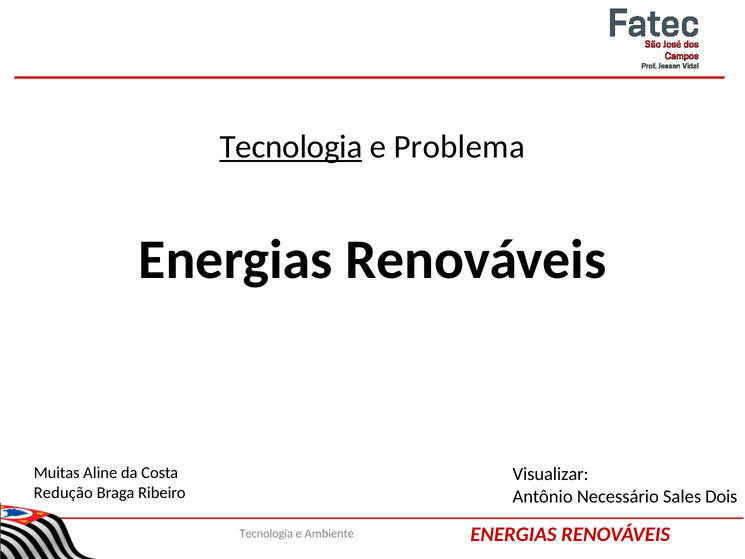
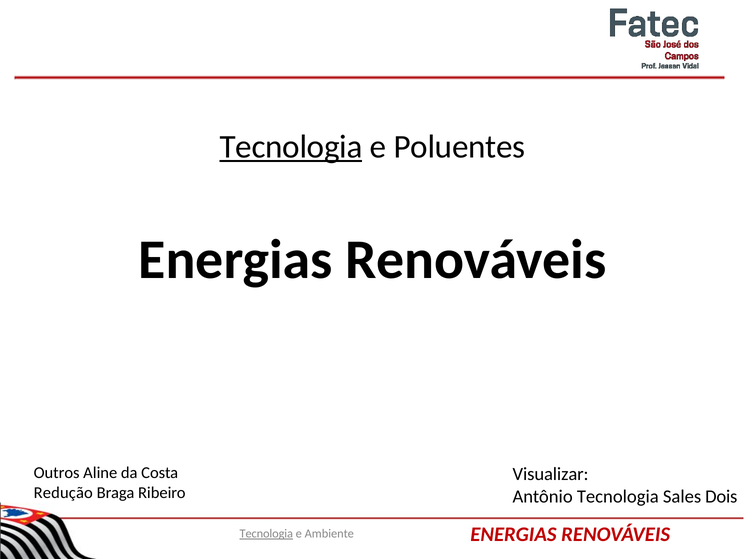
Problema: Problema -> Poluentes
Muitas: Muitas -> Outros
Antônio Necessário: Necessário -> Tecnologia
Tecnologia at (266, 533) underline: none -> present
